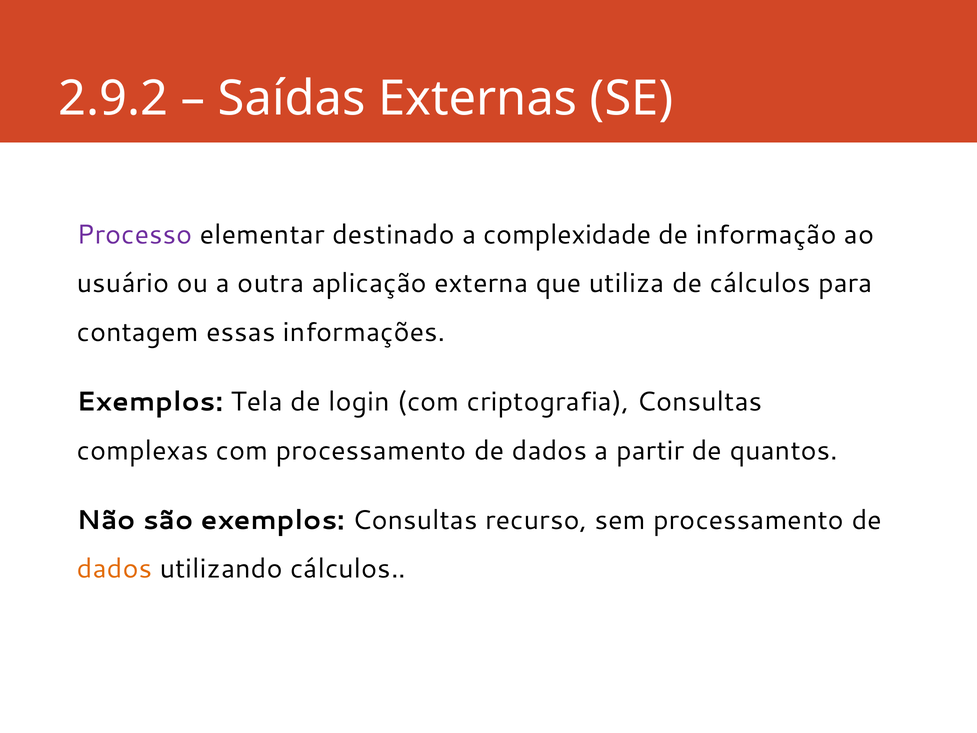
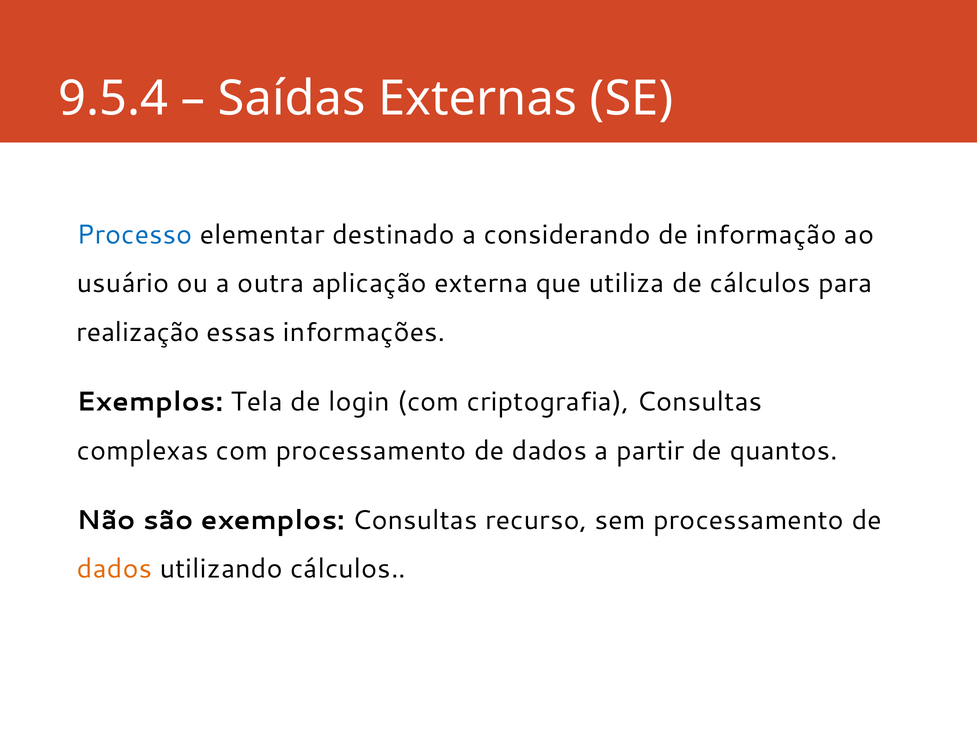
2.9.2: 2.9.2 -> 9.5.4
Processo colour: purple -> blue
complexidade: complexidade -> considerando
contagem: contagem -> realização
